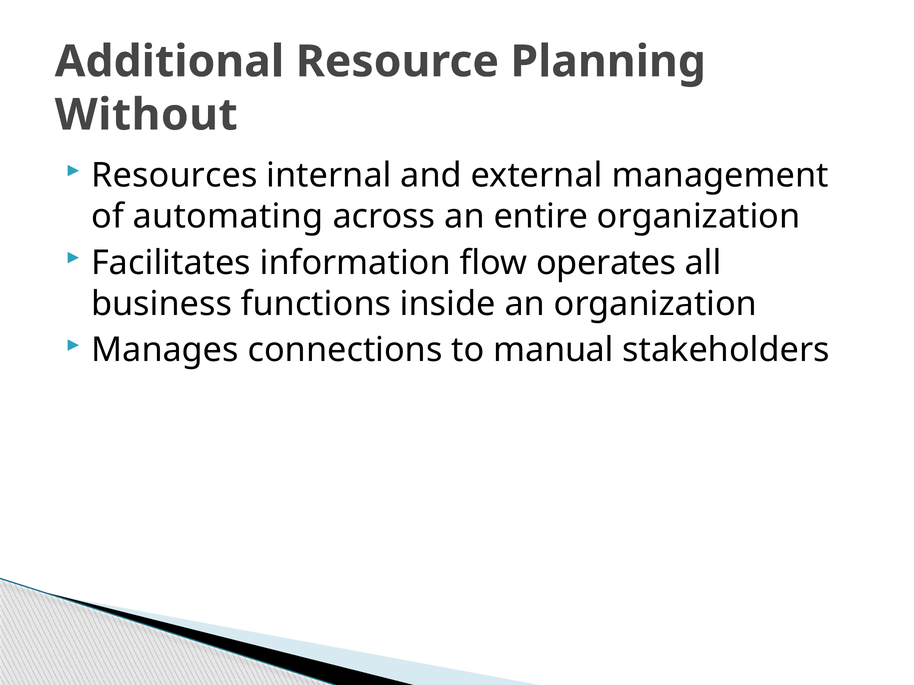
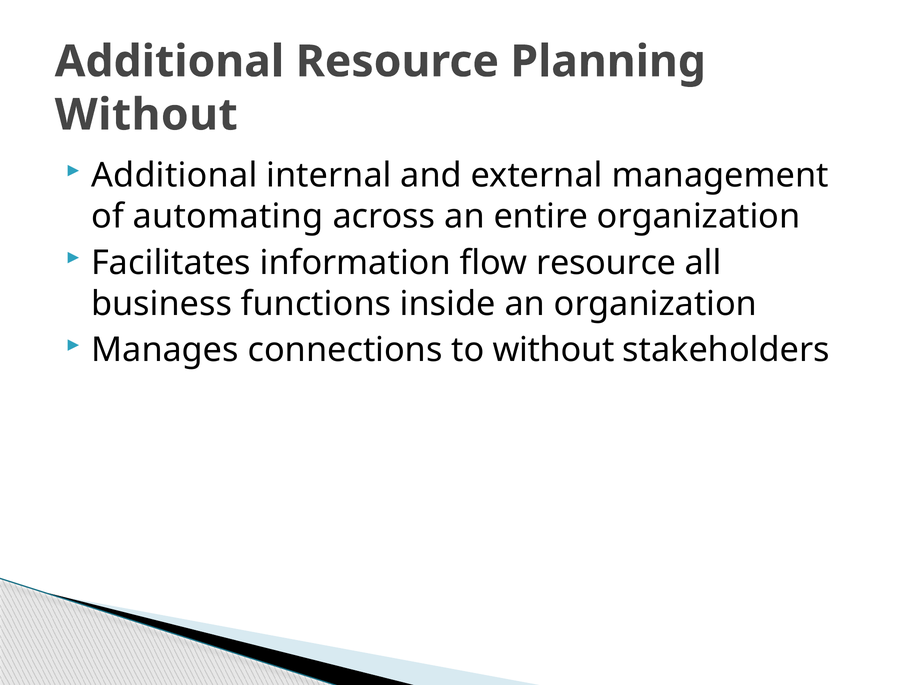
Resources at (174, 176): Resources -> Additional
flow operates: operates -> resource
to manual: manual -> without
